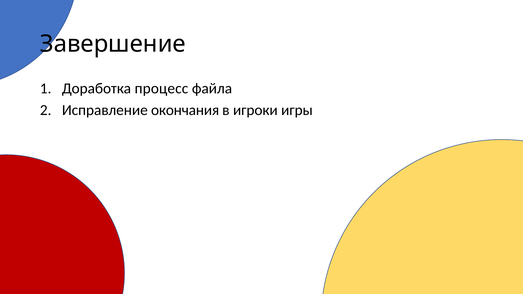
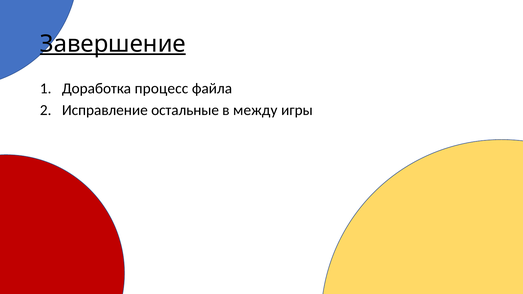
Завершение underline: none -> present
окончания: окончания -> остальные
игроки: игроки -> между
